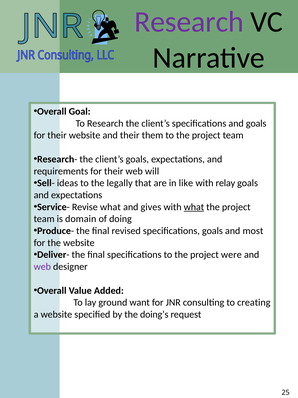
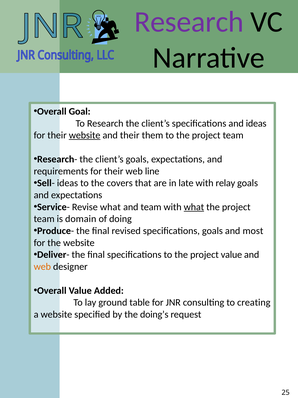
and goals: goals -> ideas
website at (85, 135) underline: none -> present
will: will -> line
legally: legally -> covers
like: like -> late
and gives: gives -> team
project were: were -> value
web at (42, 266) colour: purple -> orange
want: want -> table
